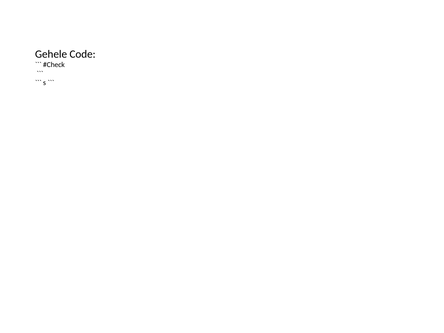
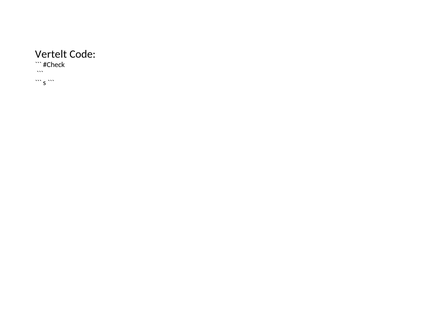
Gehele: Gehele -> Vertelt
